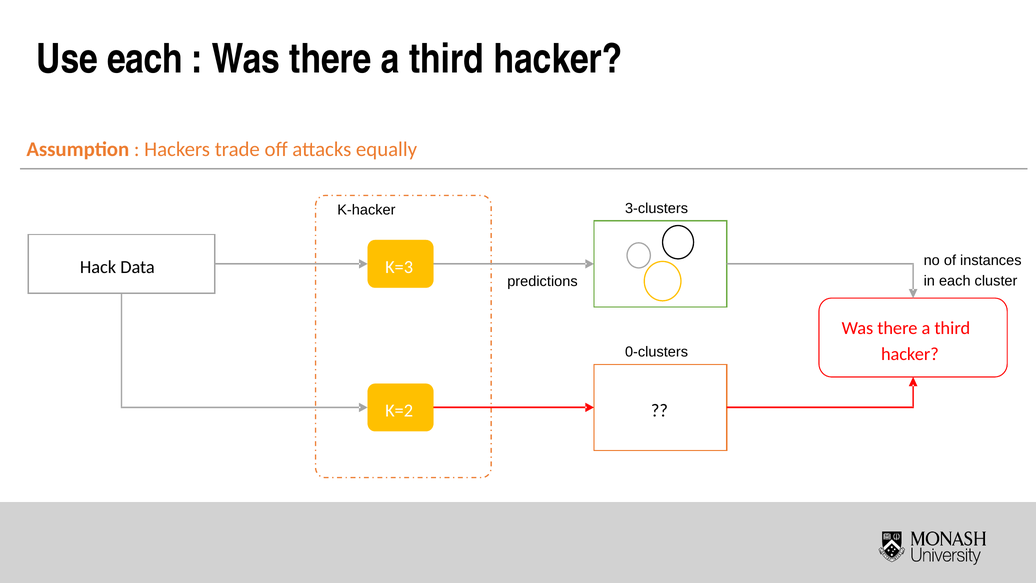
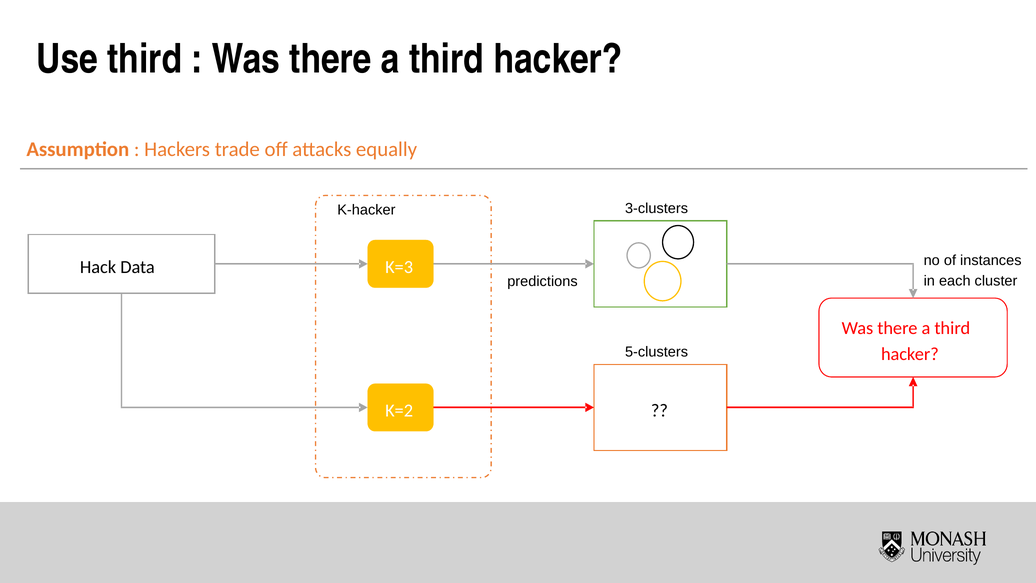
Use each: each -> third
0-clusters: 0-clusters -> 5-clusters
